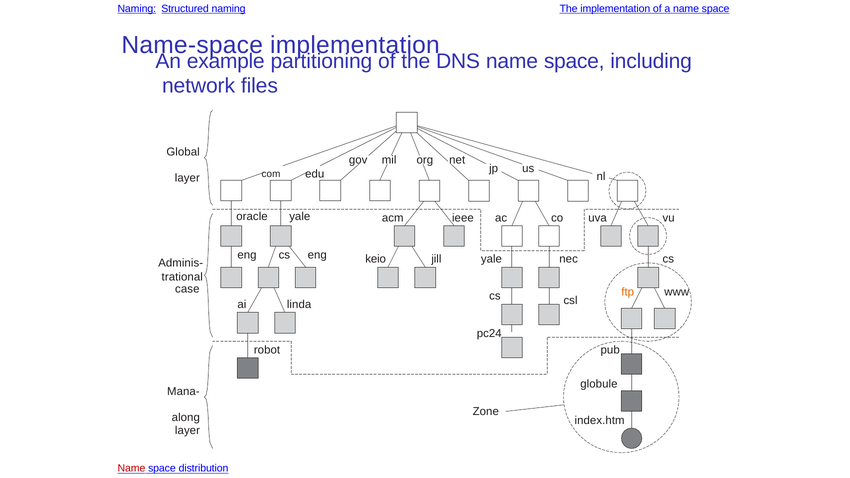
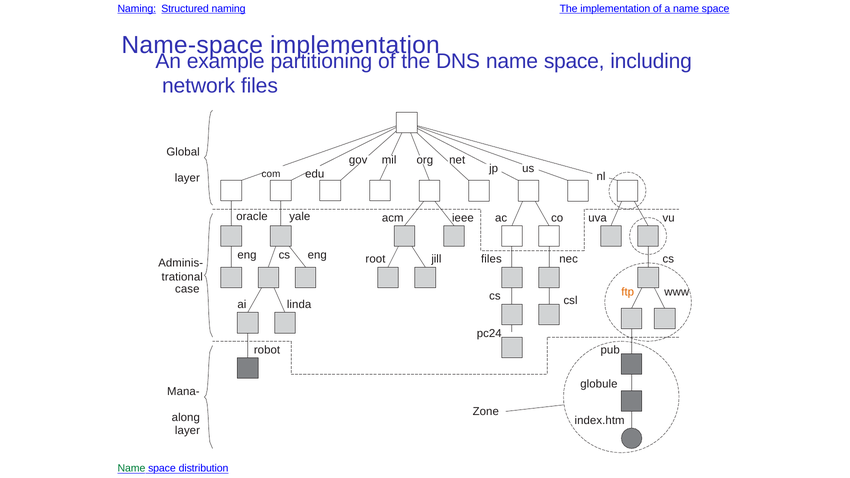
keio: keio -> root
jill yale: yale -> files
Name at (131, 469) colour: red -> green
